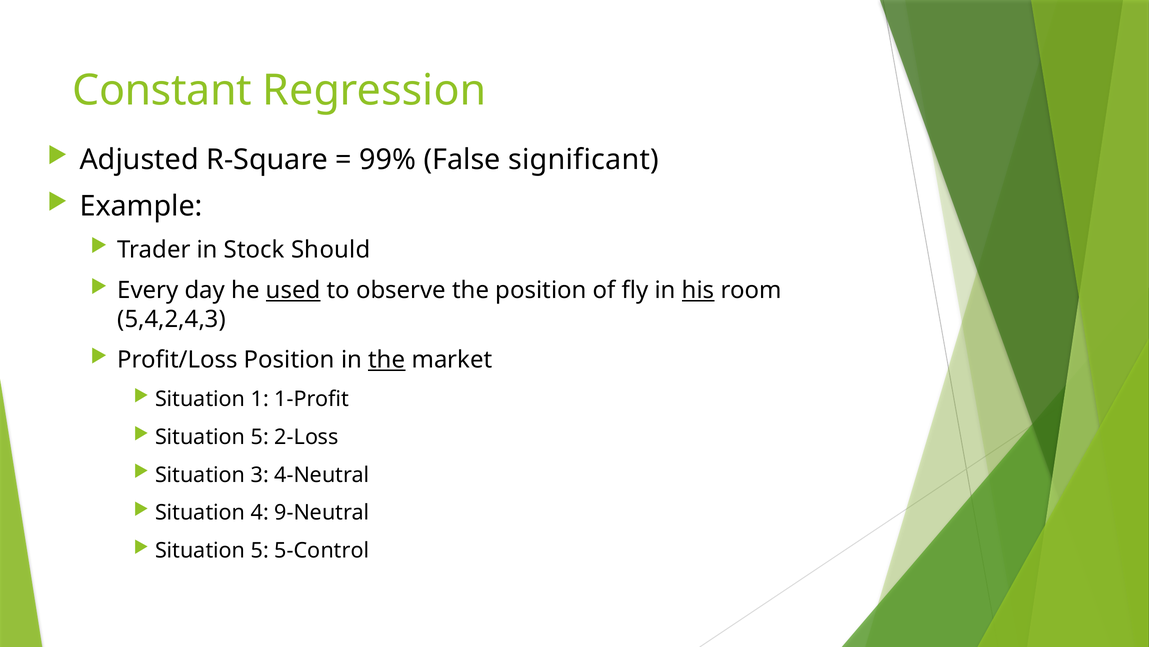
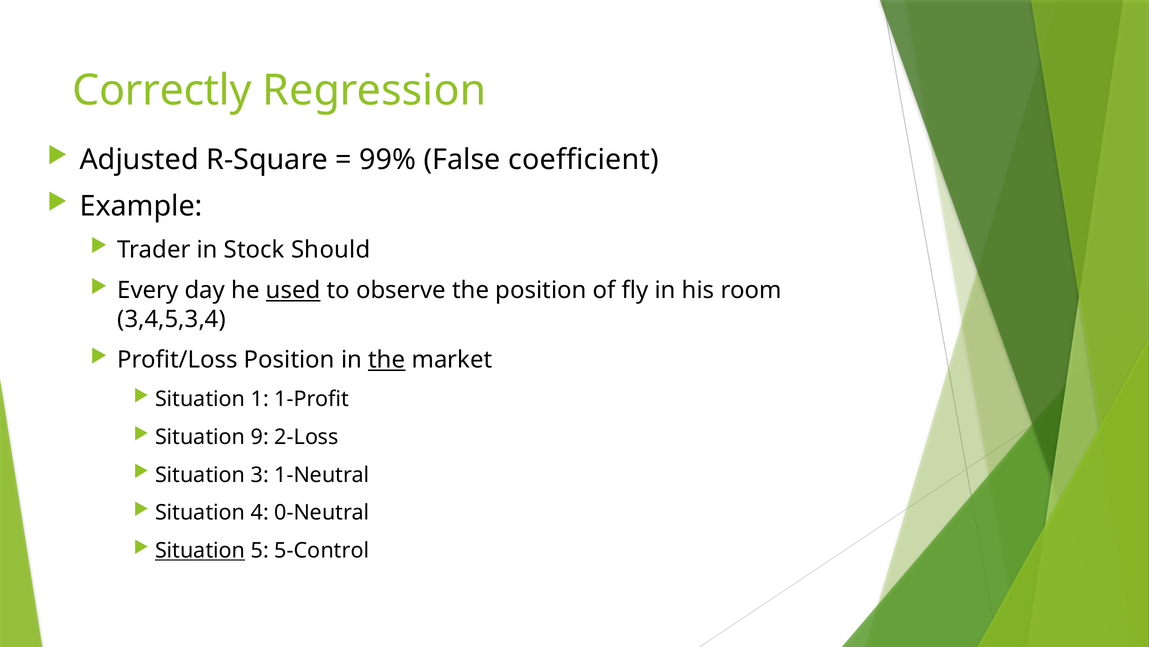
Constant: Constant -> Correctly
significant: significant -> coefficient
his underline: present -> none
5,4,2,4,3: 5,4,2,4,3 -> 3,4,5,3,4
5 at (260, 437): 5 -> 9
4-Neutral: 4-Neutral -> 1-Neutral
9-Neutral: 9-Neutral -> 0-Neutral
Situation at (200, 550) underline: none -> present
